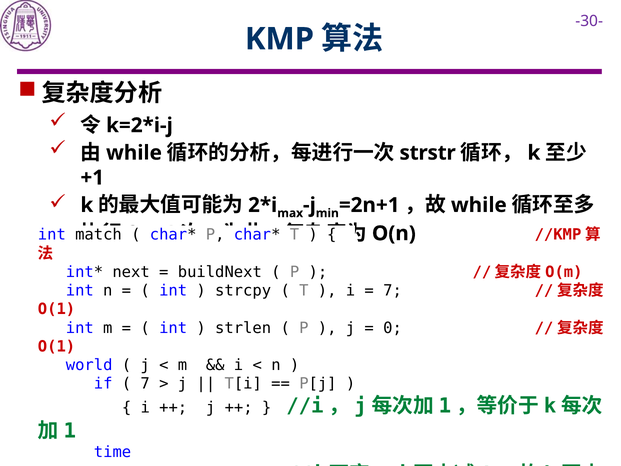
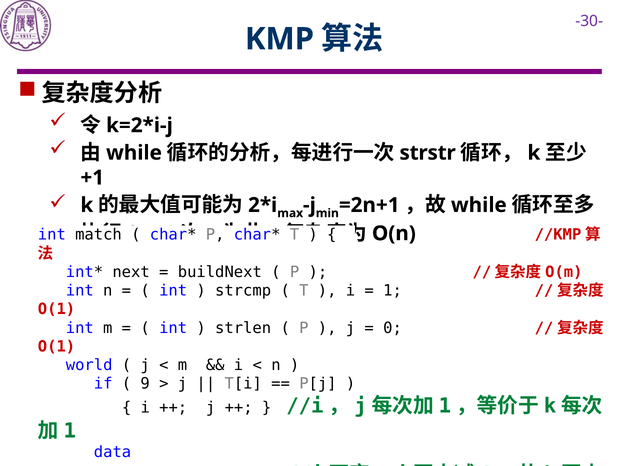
strcpy: strcpy -> strcmp
7 at (393, 291): 7 -> 1
7 at (145, 384): 7 -> 9
time: time -> data
